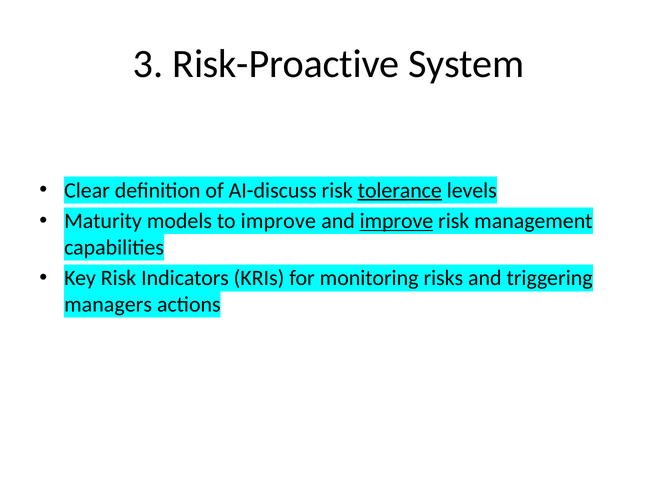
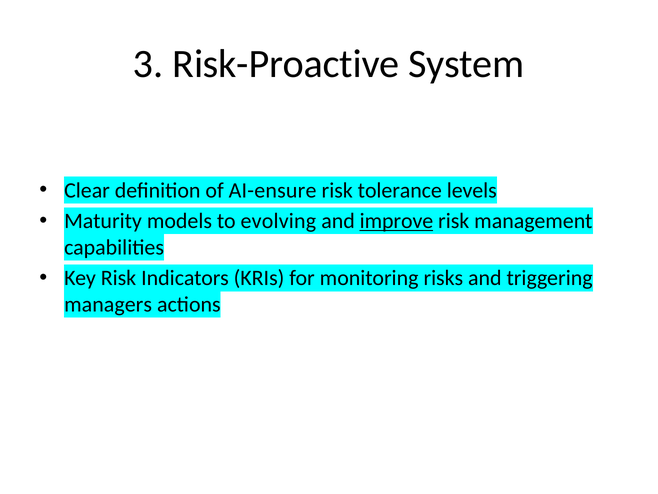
AI-discuss: AI-discuss -> AI-ensure
tolerance underline: present -> none
to improve: improve -> evolving
